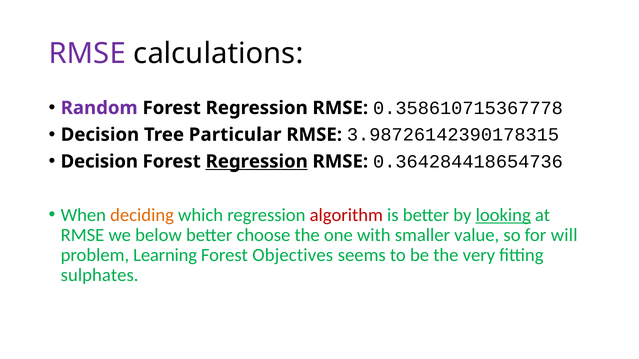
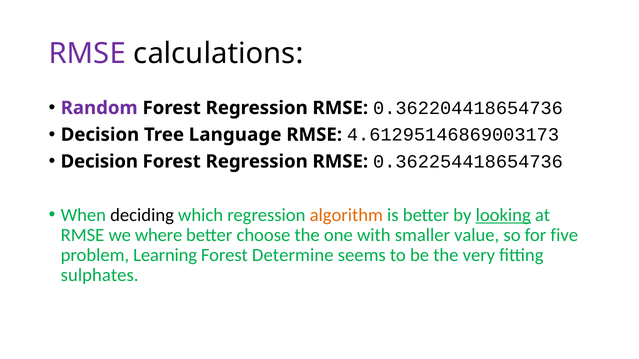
0.358610715367778: 0.358610715367778 -> 0.362204418654736
Particular: Particular -> Language
3.98726142390178315: 3.98726142390178315 -> 4.61295146869003173
Regression at (257, 162) underline: present -> none
0.364284418654736: 0.364284418654736 -> 0.362254418654736
deciding colour: orange -> black
algorithm colour: red -> orange
below: below -> where
will: will -> five
Objectives: Objectives -> Determine
